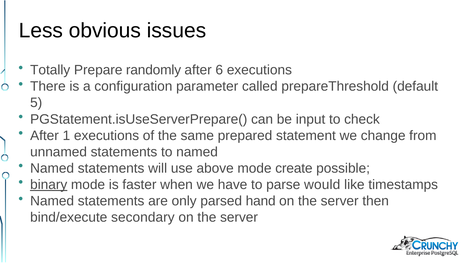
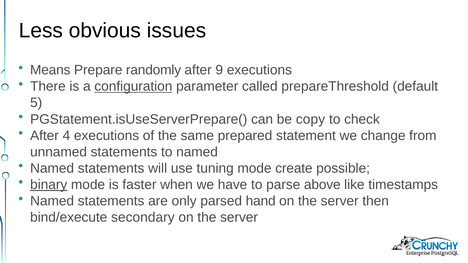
Totally: Totally -> Means
6: 6 -> 9
configuration underline: none -> present
input: input -> copy
1: 1 -> 4
above: above -> tuning
would: would -> above
